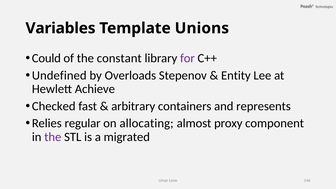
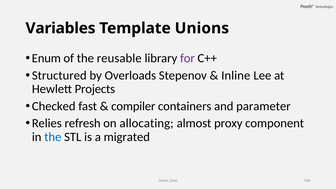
Could: Could -> Enum
constant: constant -> reusable
Undefined: Undefined -> Structured
Entity: Entity -> Inline
Achieve: Achieve -> Projects
arbitrary: arbitrary -> compiler
represents: represents -> parameter
regular: regular -> refresh
the at (53, 137) colour: purple -> blue
